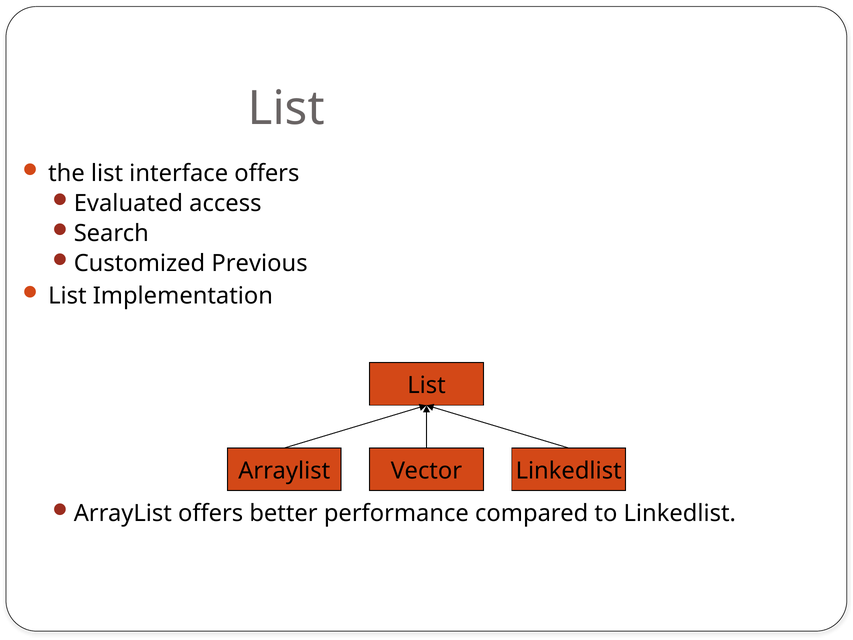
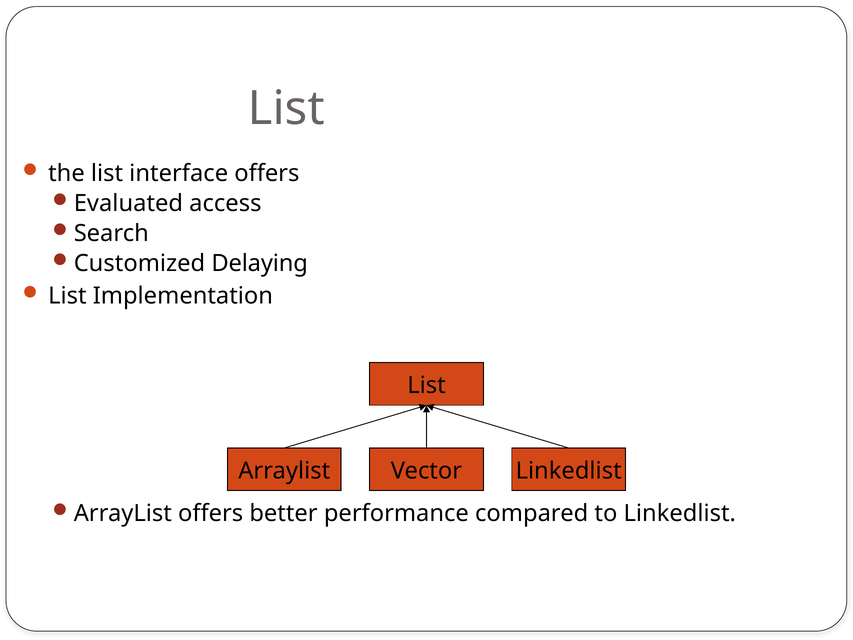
Previous: Previous -> Delaying
